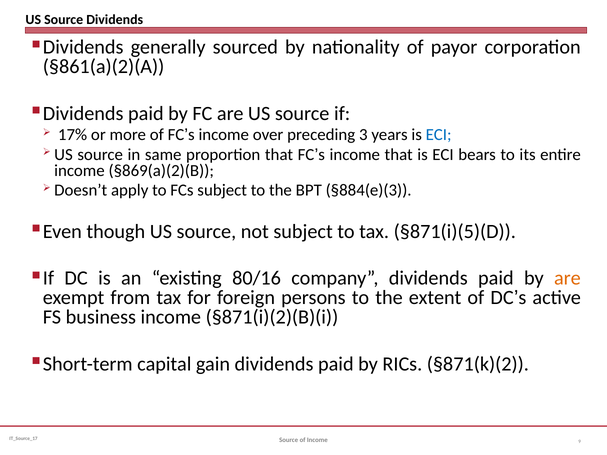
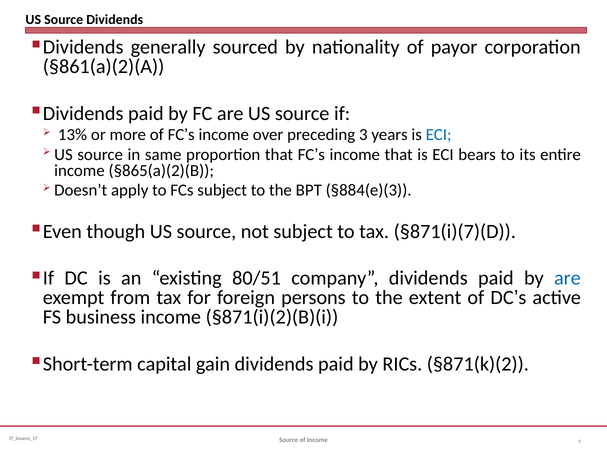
17%: 17% -> 13%
§869(a)(2)(B: §869(a)(2)(B -> §865(a)(2)(B
§871(i)(5)(D: §871(i)(5)(D -> §871(i)(7)(D
80/16: 80/16 -> 80/51
are at (567, 278) colour: orange -> blue
